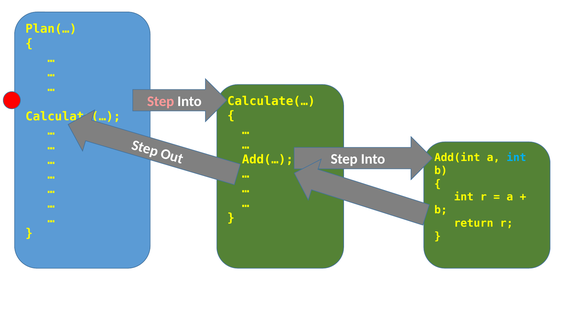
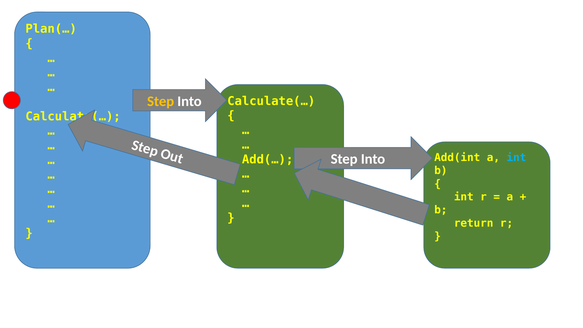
Step at (161, 101) colour: pink -> yellow
